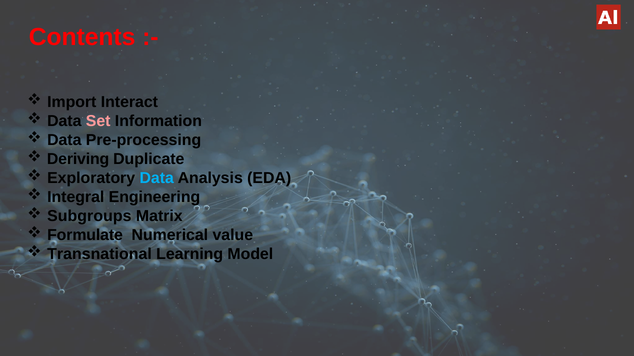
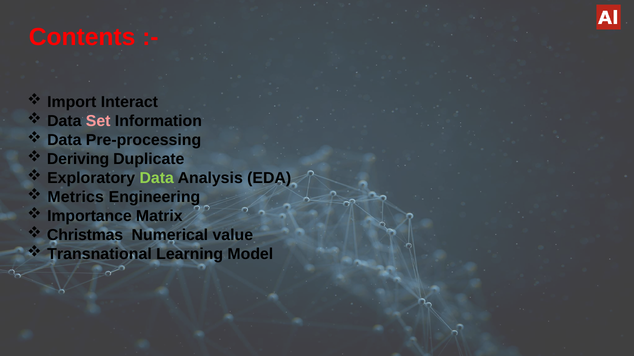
Data at (157, 178) colour: light blue -> light green
Integral: Integral -> Metrics
Subgroups: Subgroups -> Importance
Formulate: Formulate -> Christmas
